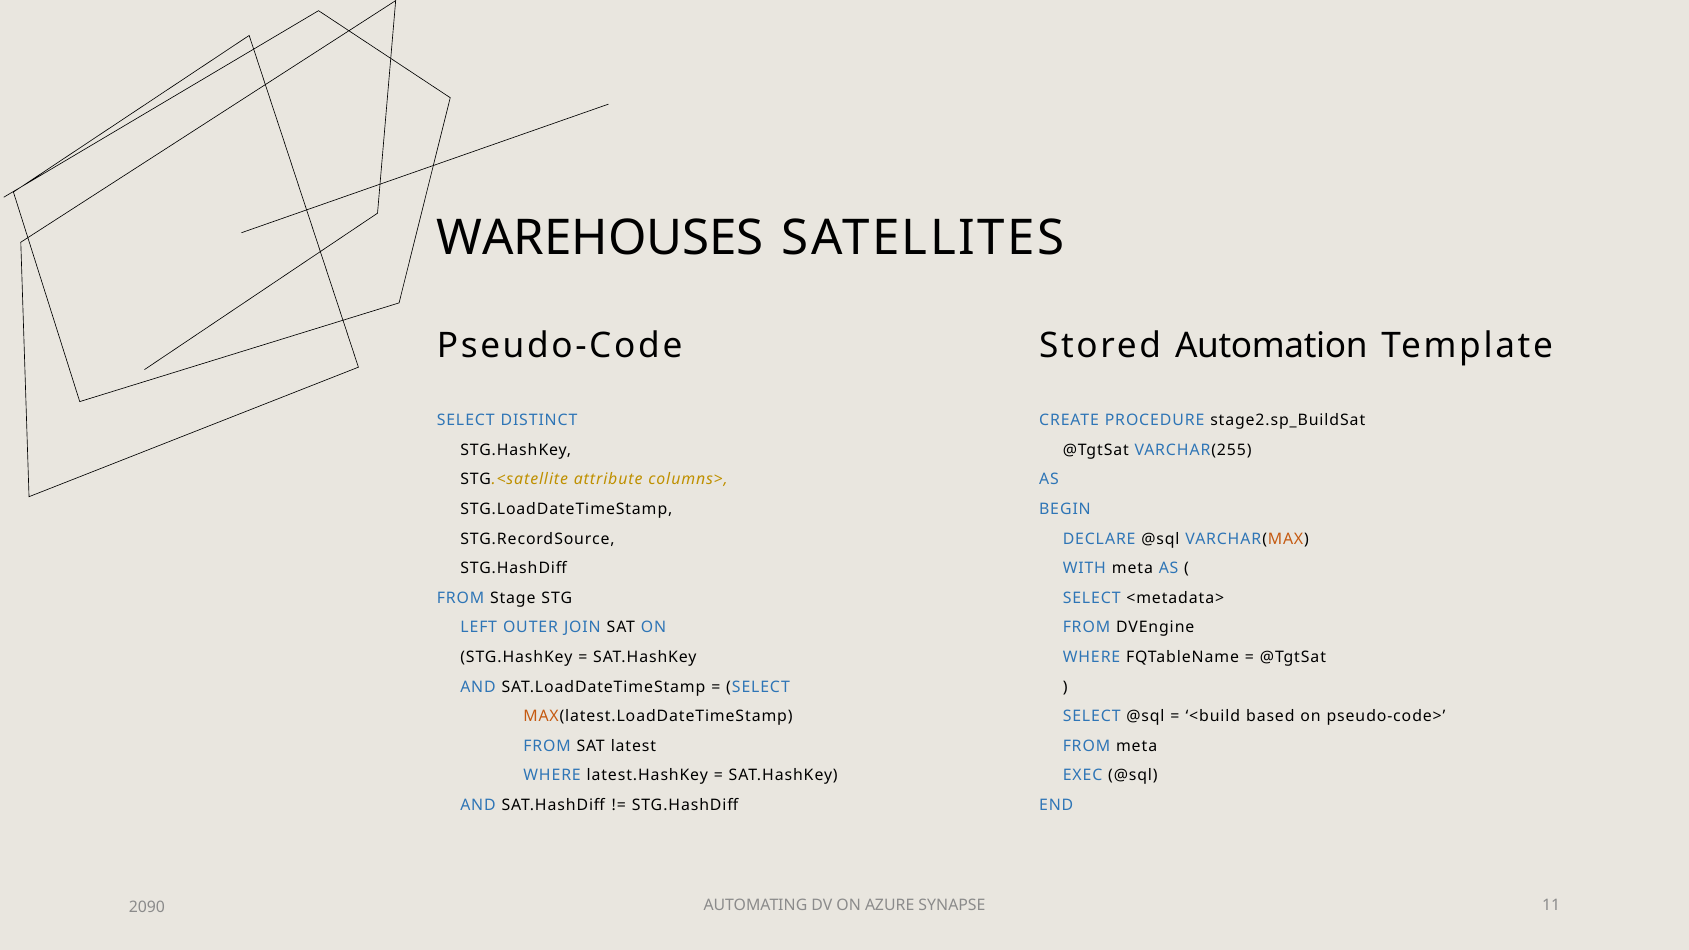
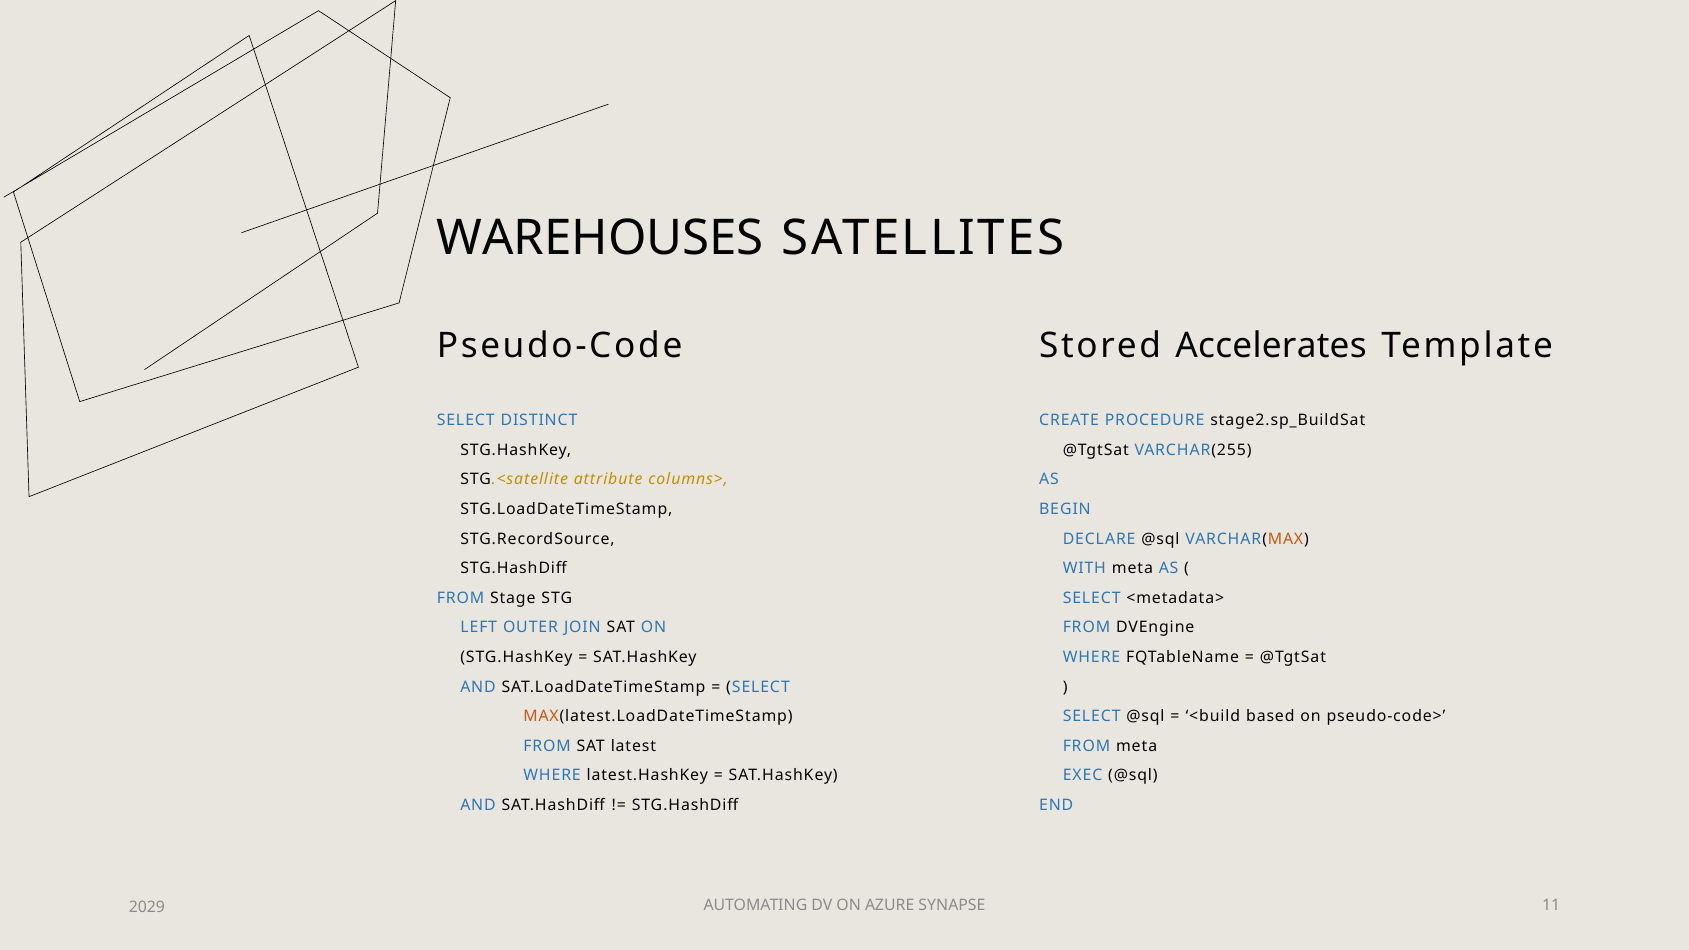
Automation: Automation -> Accelerates
2090: 2090 -> 2029
